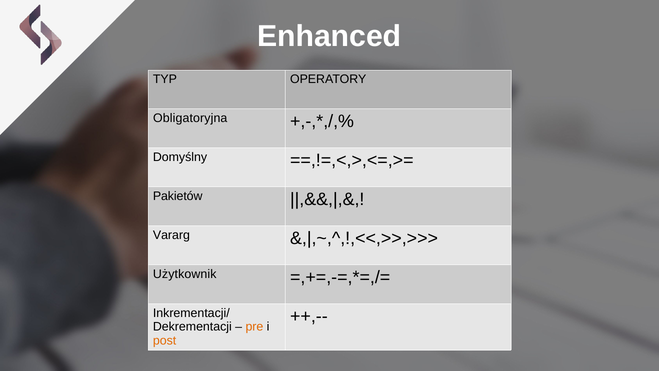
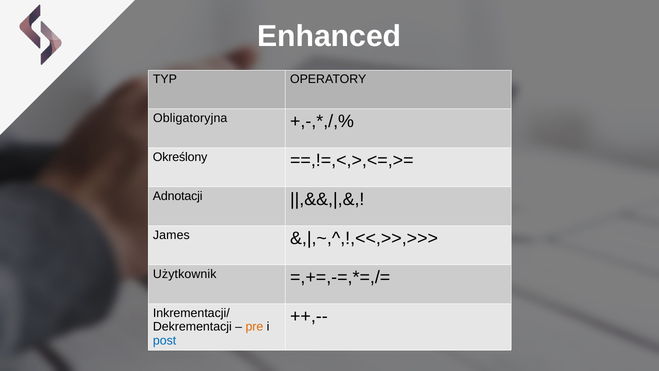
Domyślny: Domyślny -> Określony
Pakietów: Pakietów -> Adnotacji
Vararg: Vararg -> James
post colour: orange -> blue
